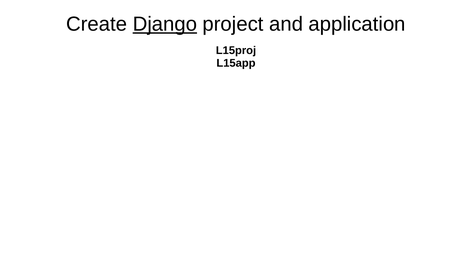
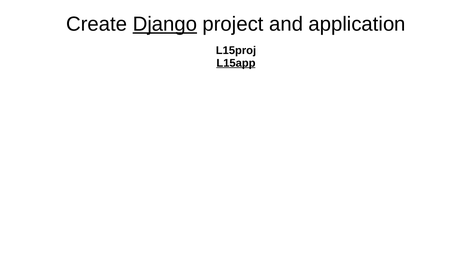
L15app underline: none -> present
